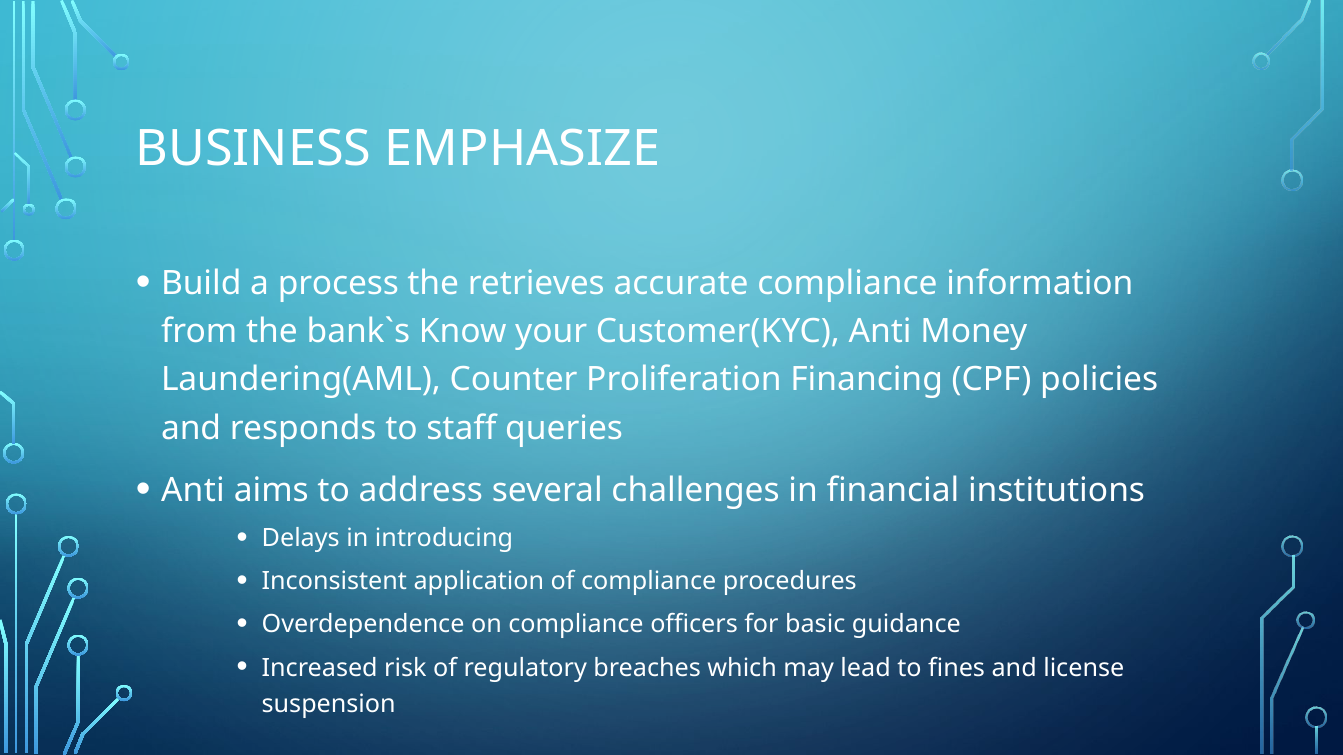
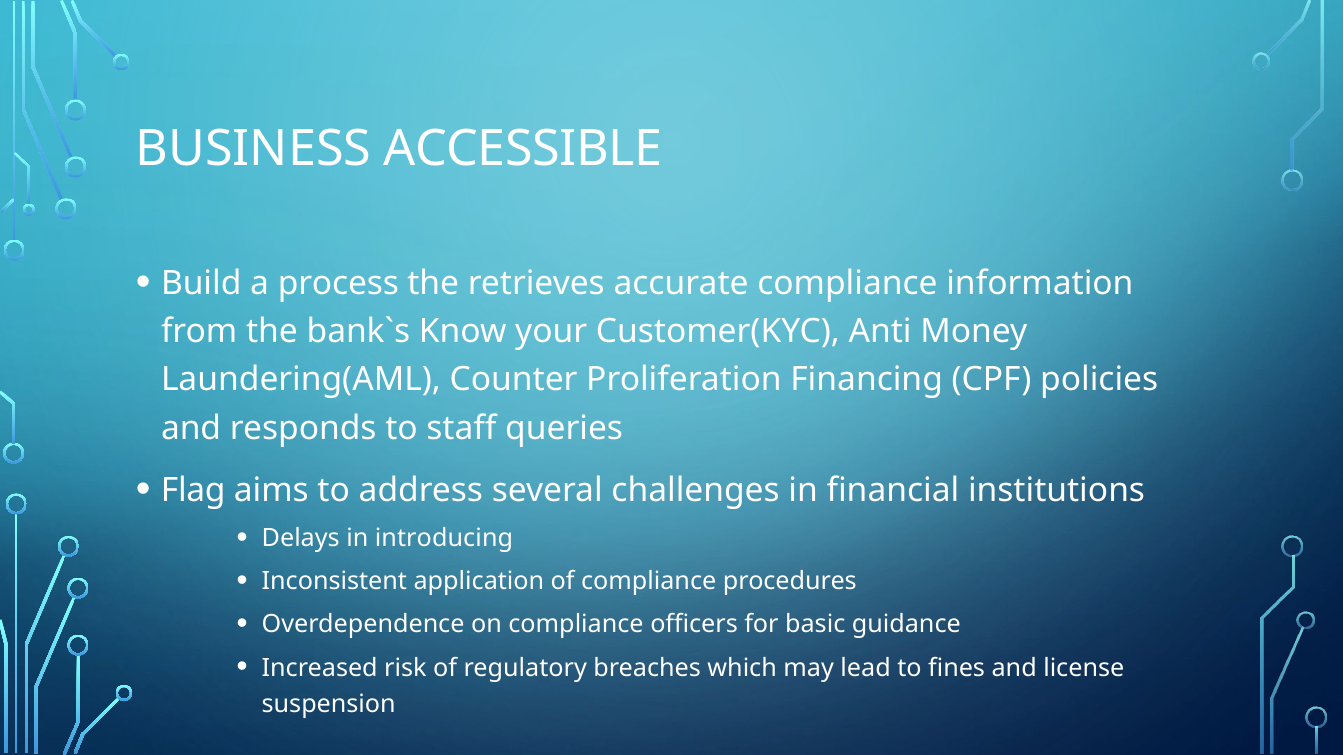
EMPHASIZE: EMPHASIZE -> ACCESSIBLE
Anti at (193, 491): Anti -> Flag
